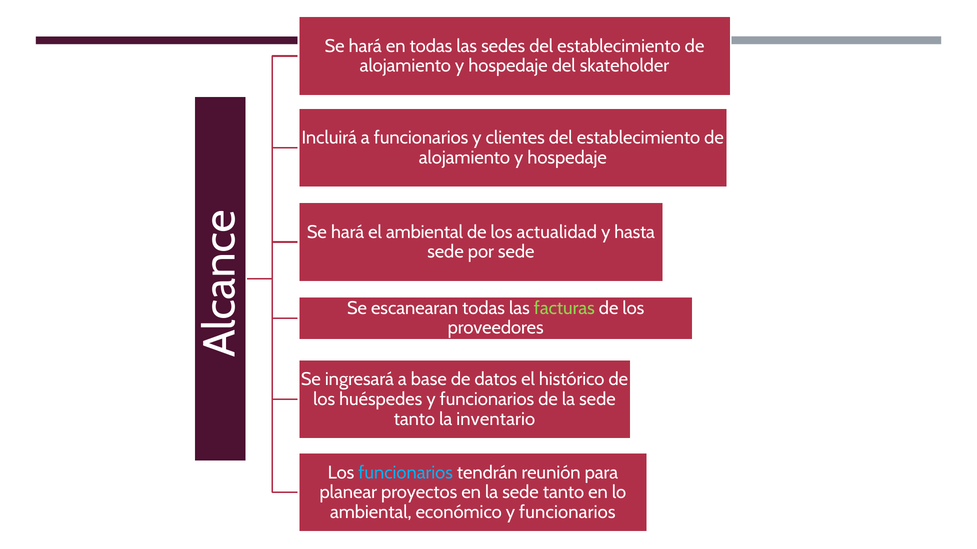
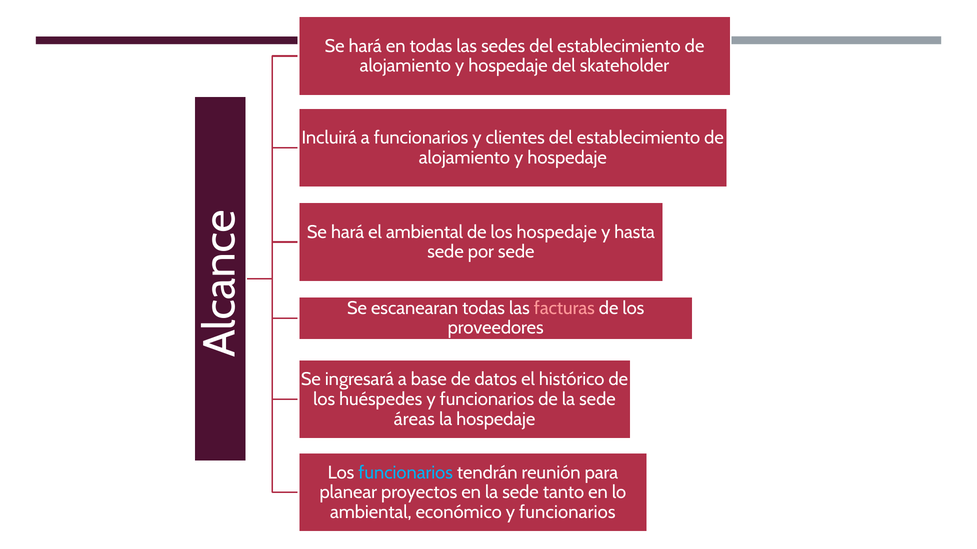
los actualidad: actualidad -> hospedaje
facturas colour: light green -> pink
tanto at (414, 419): tanto -> áreas
la inventario: inventario -> hospedaje
